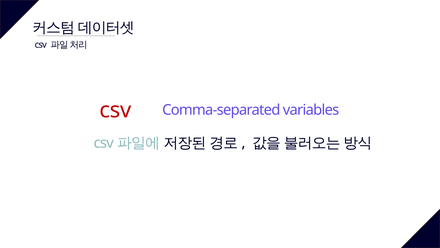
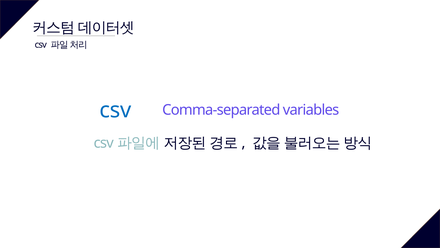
csv at (115, 110) colour: red -> blue
